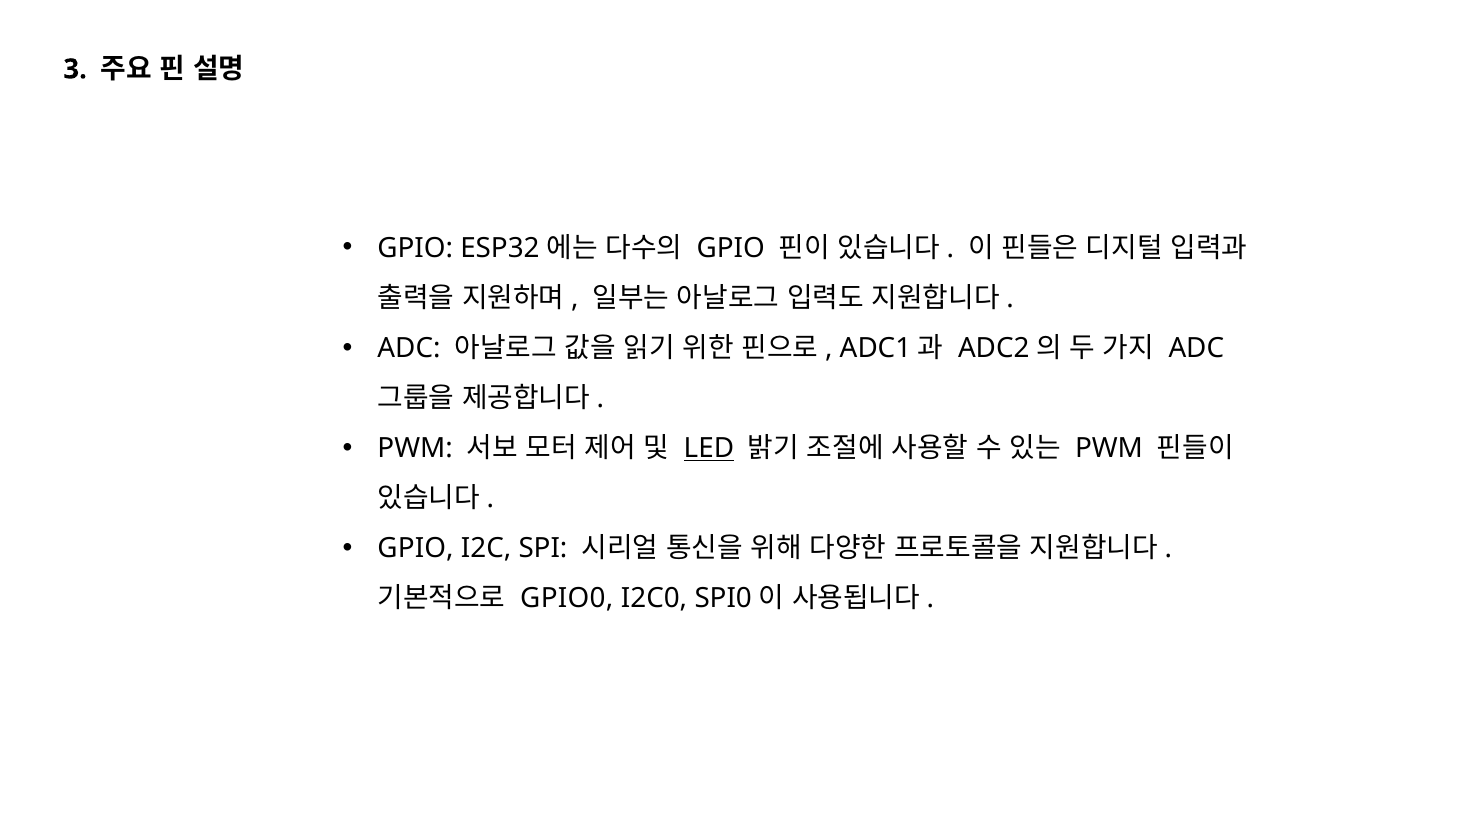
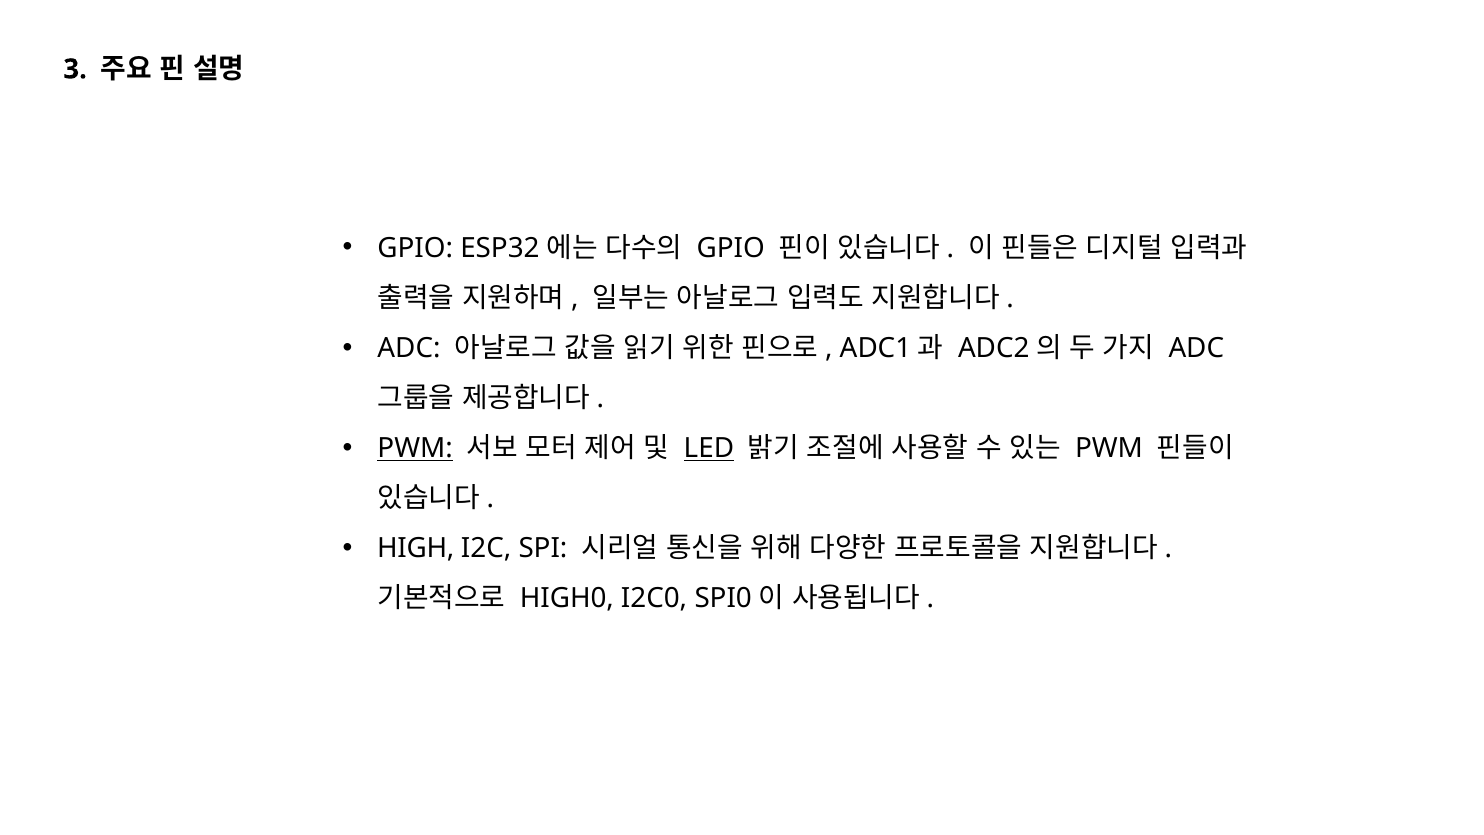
PWM at (415, 448) underline: none -> present
GPIO at (416, 549): GPIO -> HIGH
GPIO0: GPIO0 -> HIGH0
